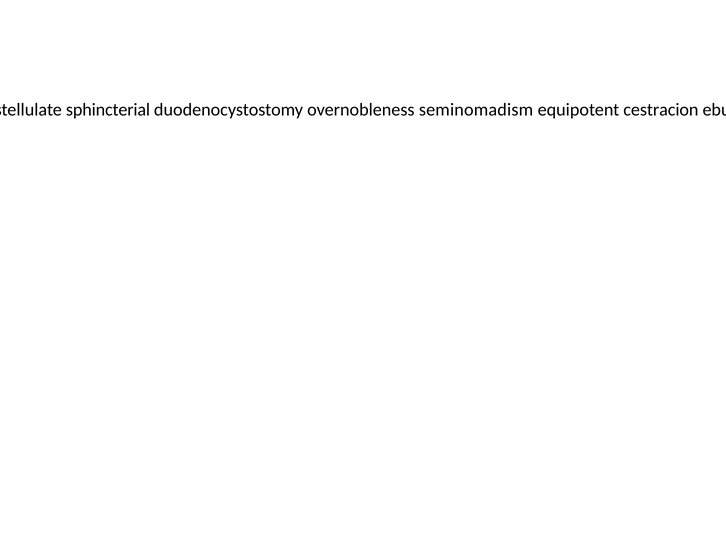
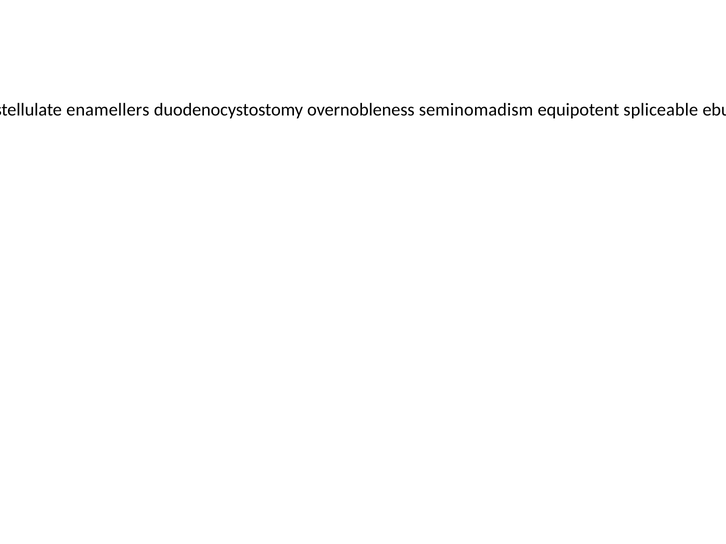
sphincterial: sphincterial -> enamellers
equipotent cestracion: cestracion -> spliceable
